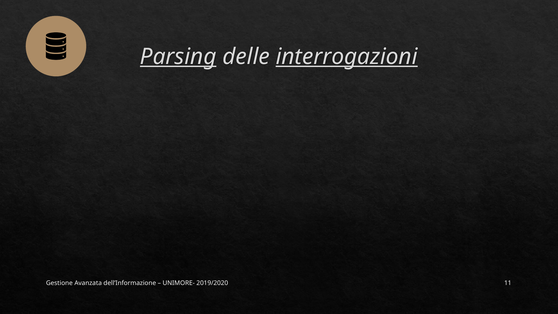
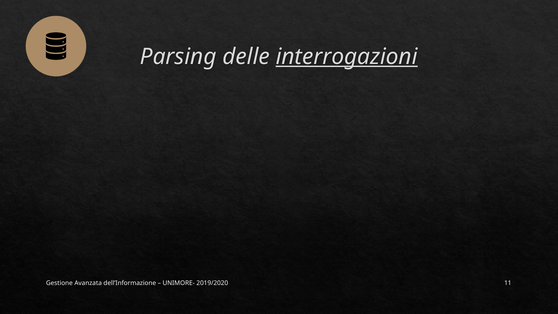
Parsing underline: present -> none
